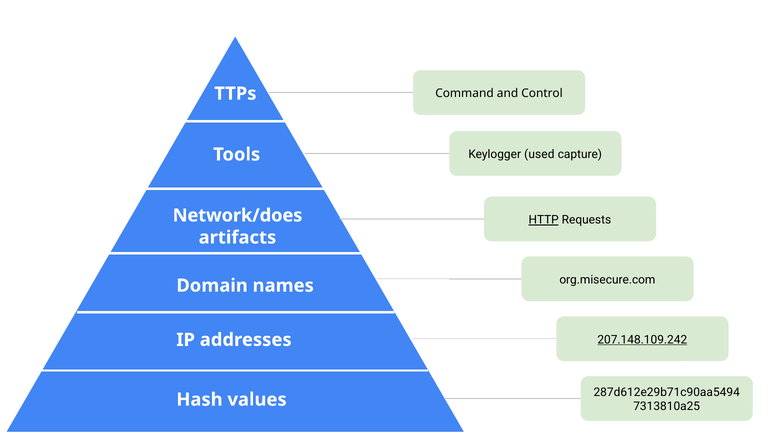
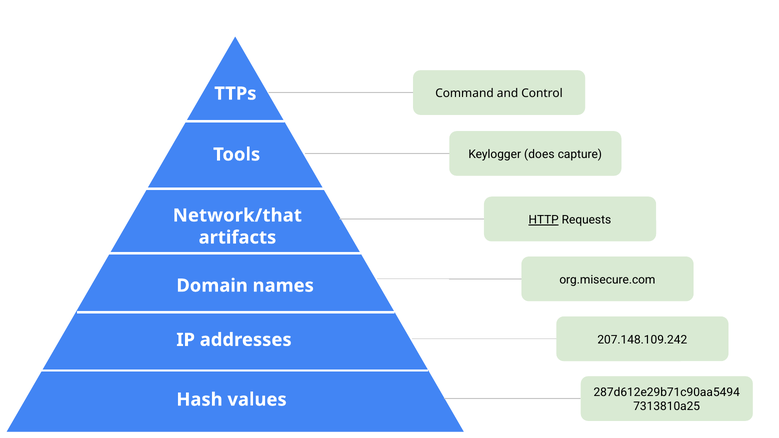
used: used -> does
Network/does: Network/does -> Network/that
207.148.109.242 underline: present -> none
